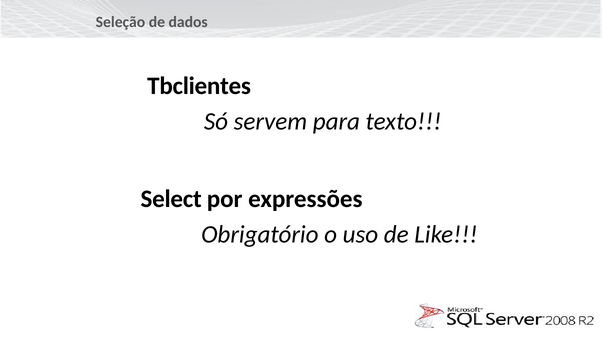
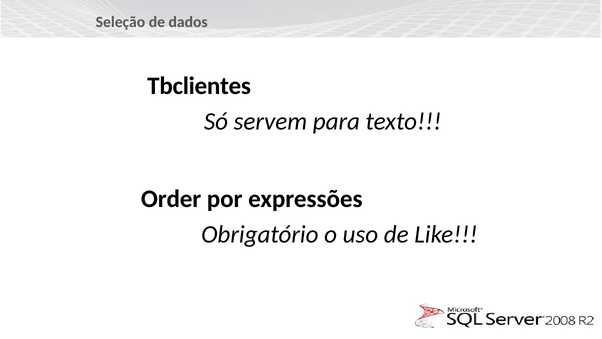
Select: Select -> Order
